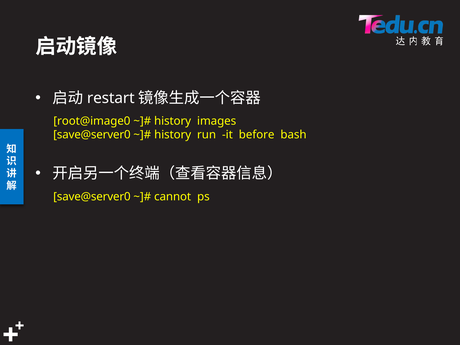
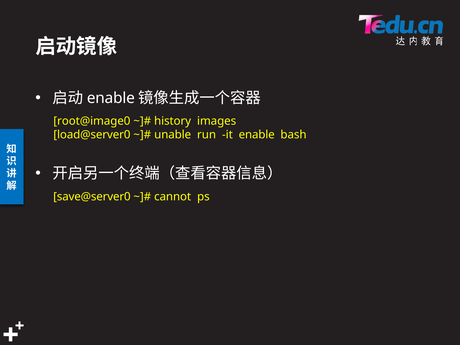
restart at (111, 98): restart -> enable
save@server0 at (92, 135): save@server0 -> load@server0
history at (173, 135): history -> unable
it before: before -> enable
